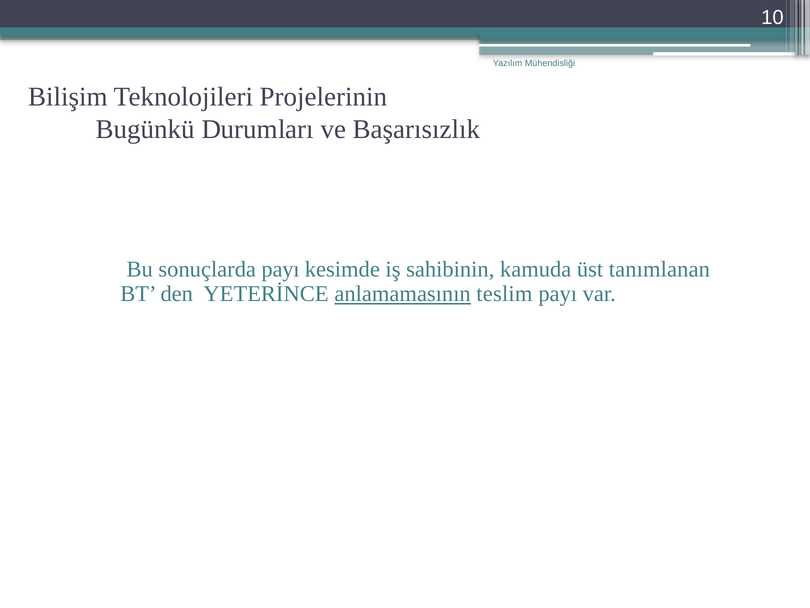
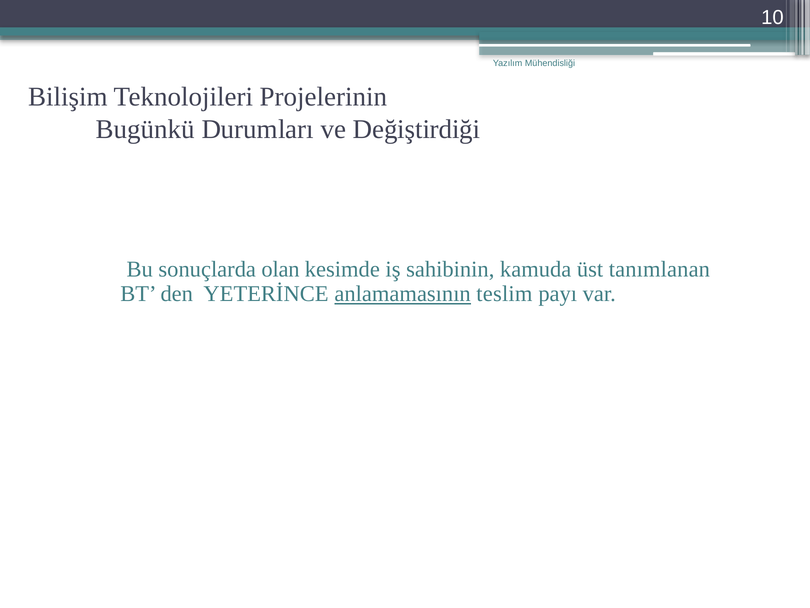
Başarısızlık: Başarısızlık -> Değiştirdiği
sonuçlarda payı: payı -> olan
